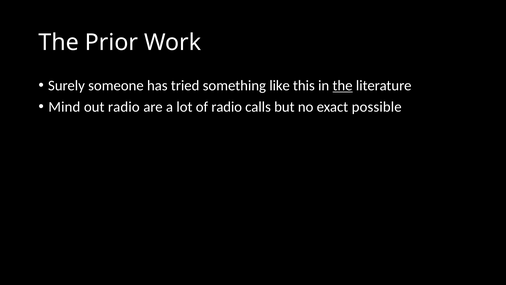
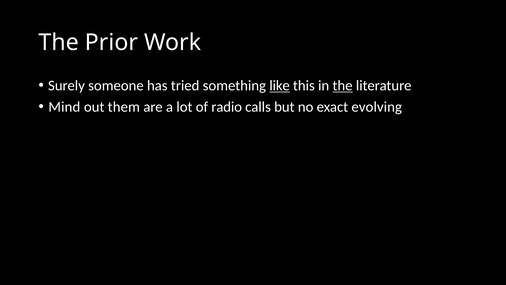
like underline: none -> present
out radio: radio -> them
possible: possible -> evolving
